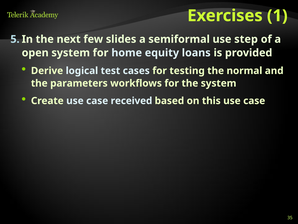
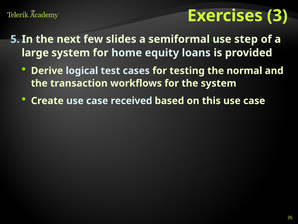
1: 1 -> 3
open: open -> large
parameters: parameters -> transaction
